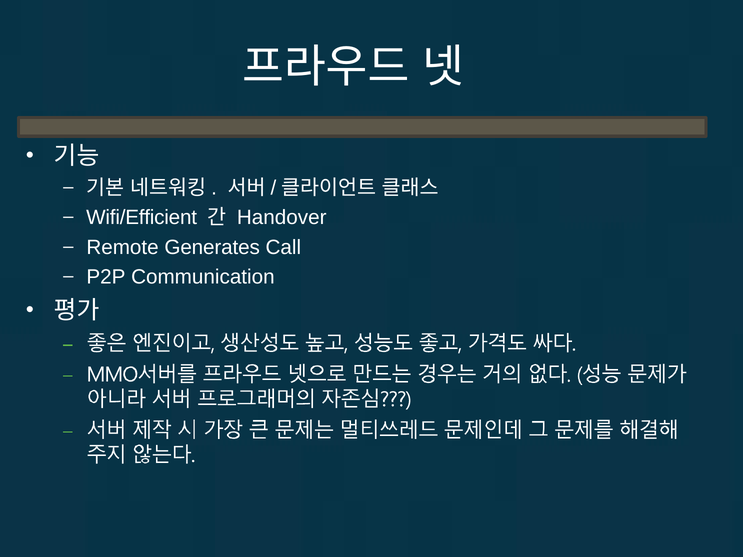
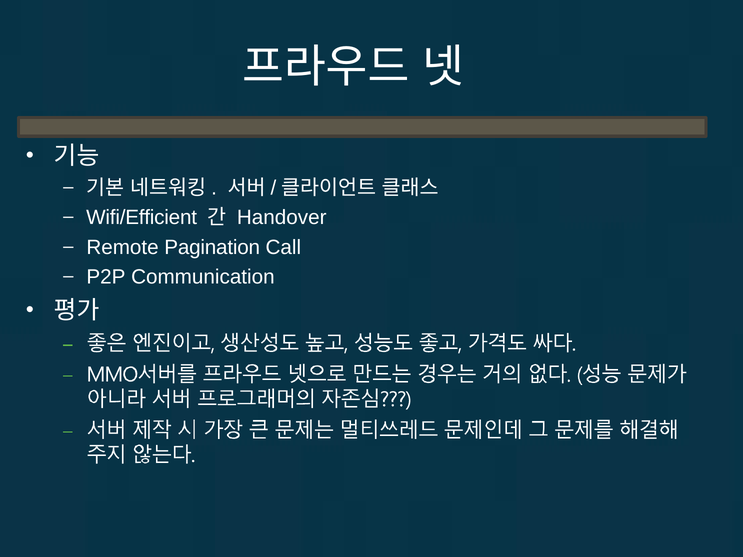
Generates: Generates -> Pagination
